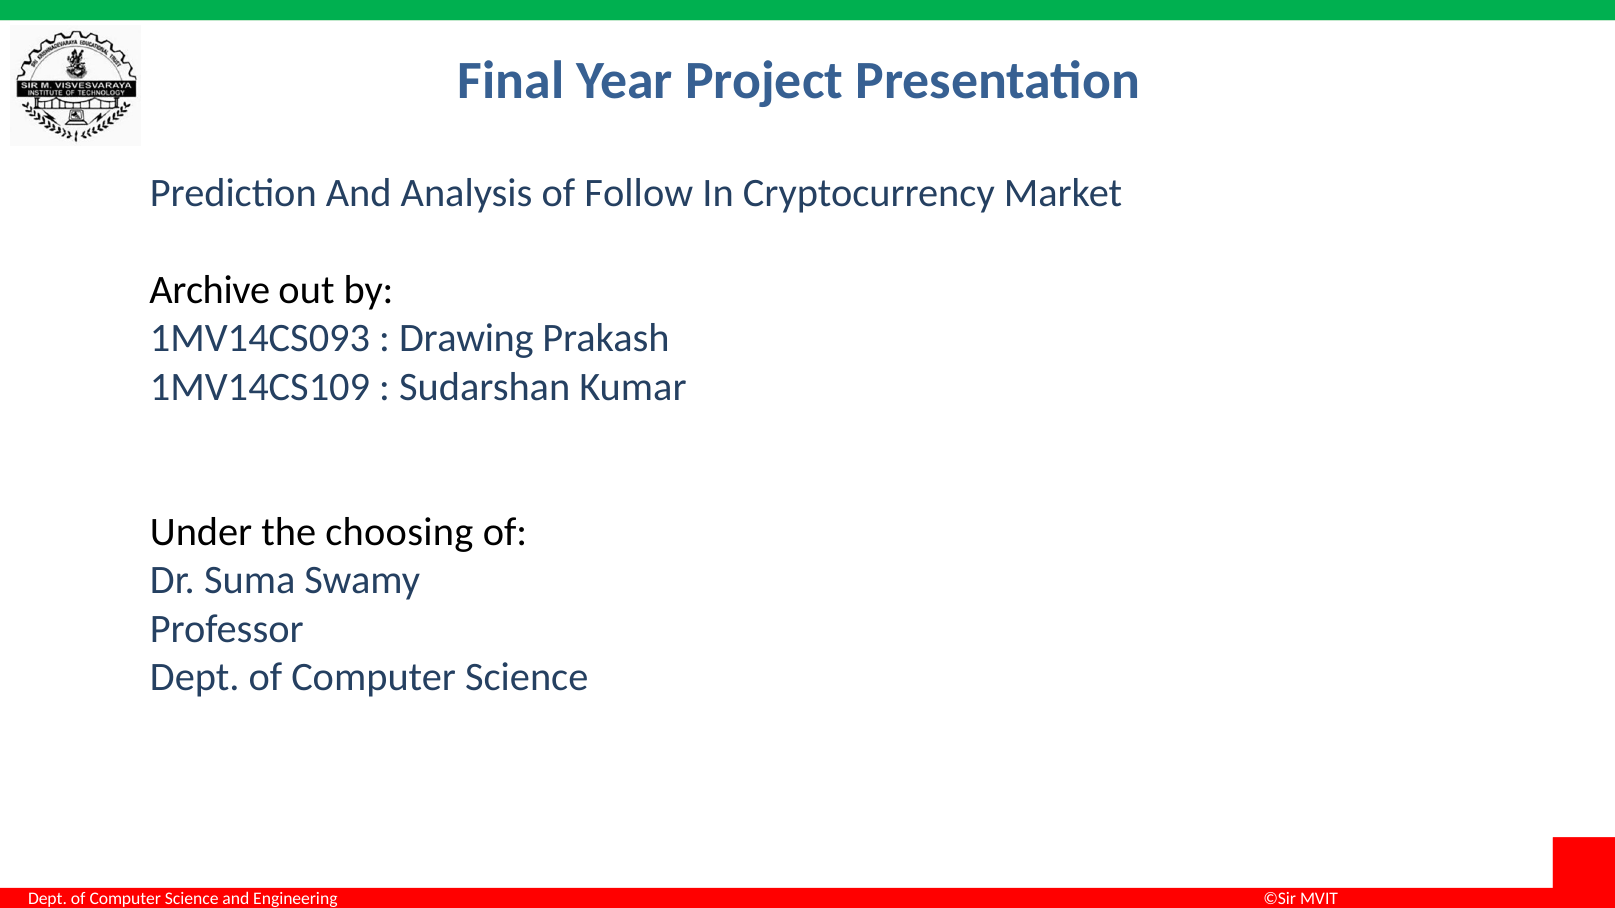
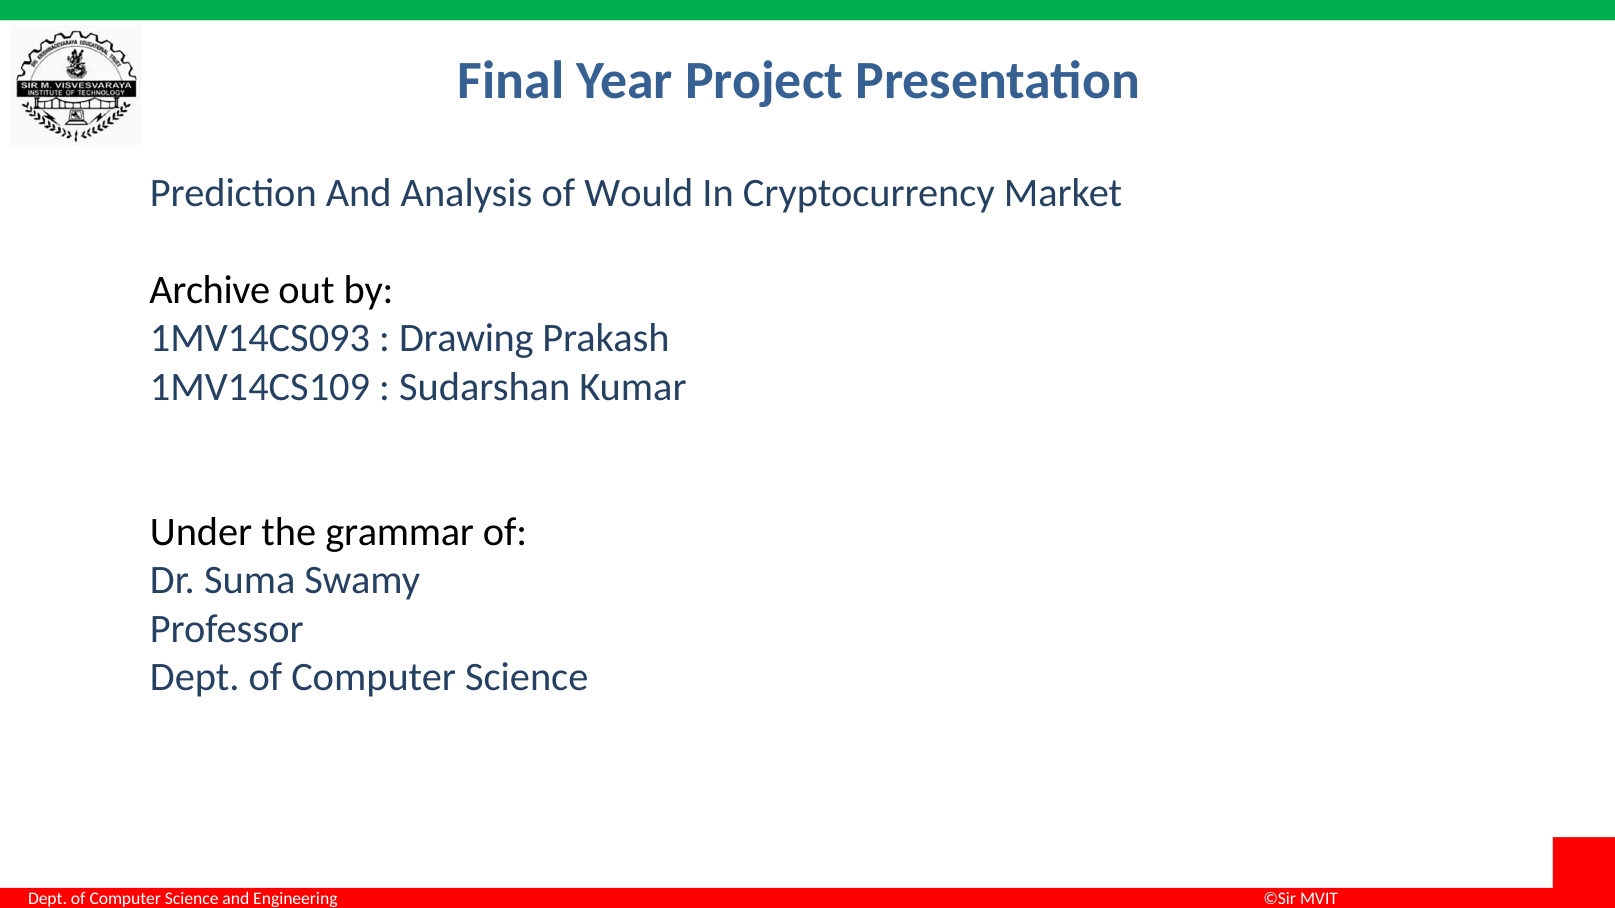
Follow: Follow -> Would
choosing: choosing -> grammar
